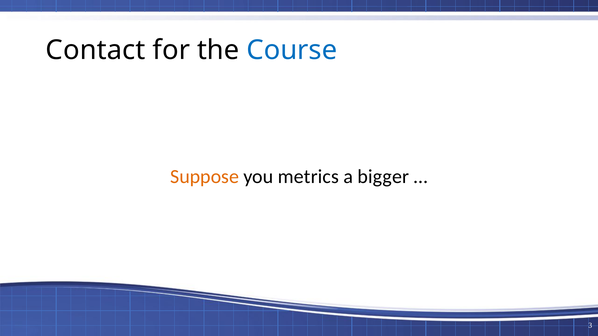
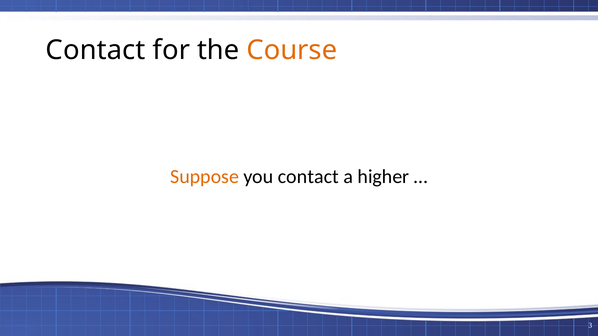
Course colour: blue -> orange
you metrics: metrics -> contact
bigger: bigger -> higher
